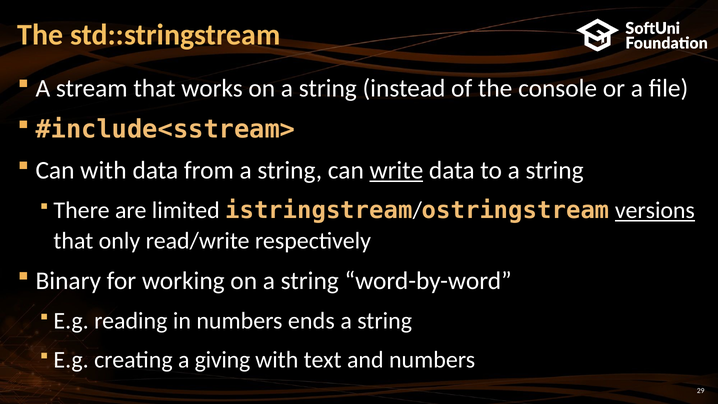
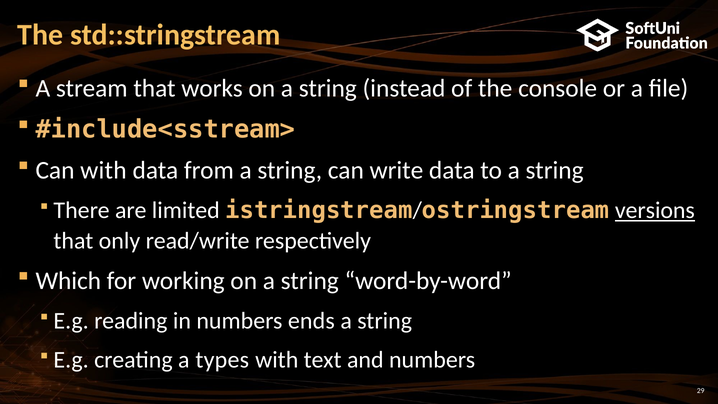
write underline: present -> none
Binary: Binary -> Which
giving: giving -> types
